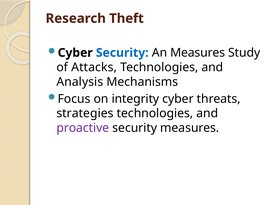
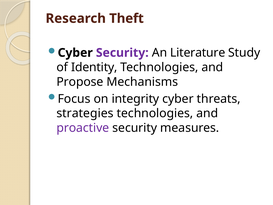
Security at (122, 53) colour: blue -> purple
An Measures: Measures -> Literature
Attacks: Attacks -> Identity
Analysis: Analysis -> Propose
